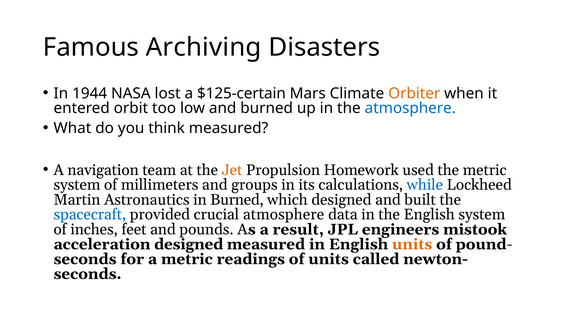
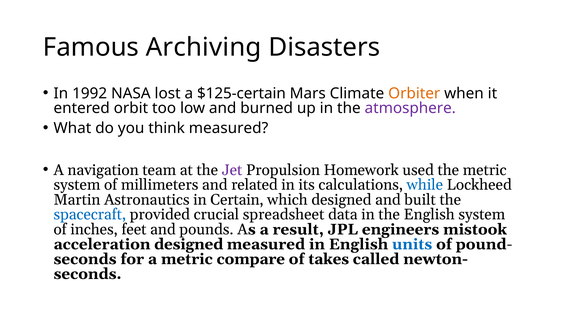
1944: 1944 -> 1992
atmosphere at (410, 108) colour: blue -> purple
Jet colour: orange -> purple
groups: groups -> related
in Burned: Burned -> Certain
crucial atmosphere: atmosphere -> spreadsheet
units at (412, 244) colour: orange -> blue
readings: readings -> compare
of units: units -> takes
